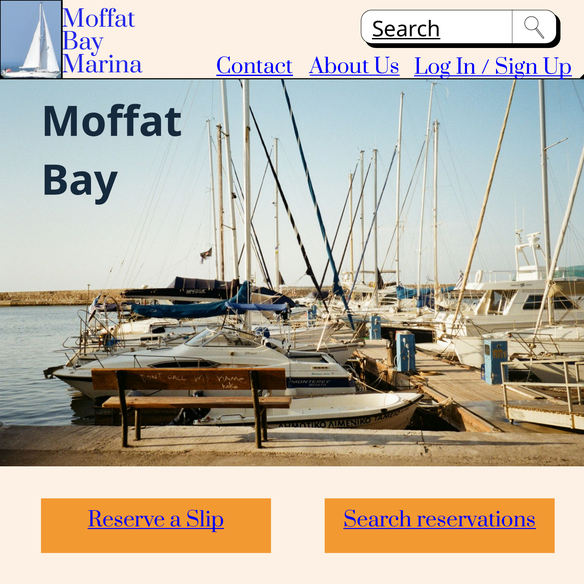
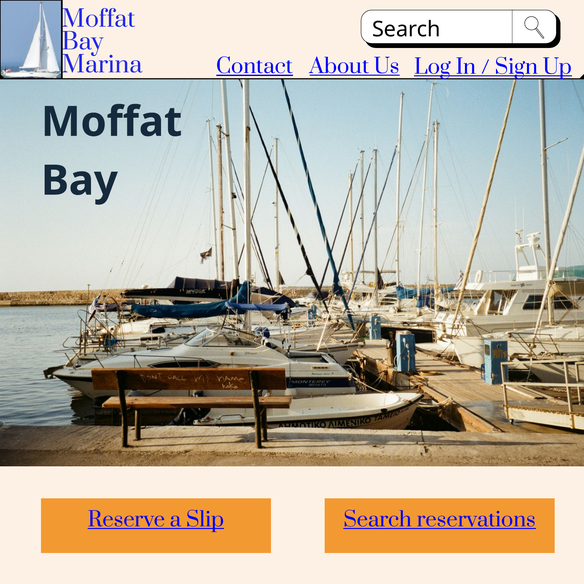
Search at (406, 29) underline: present -> none
